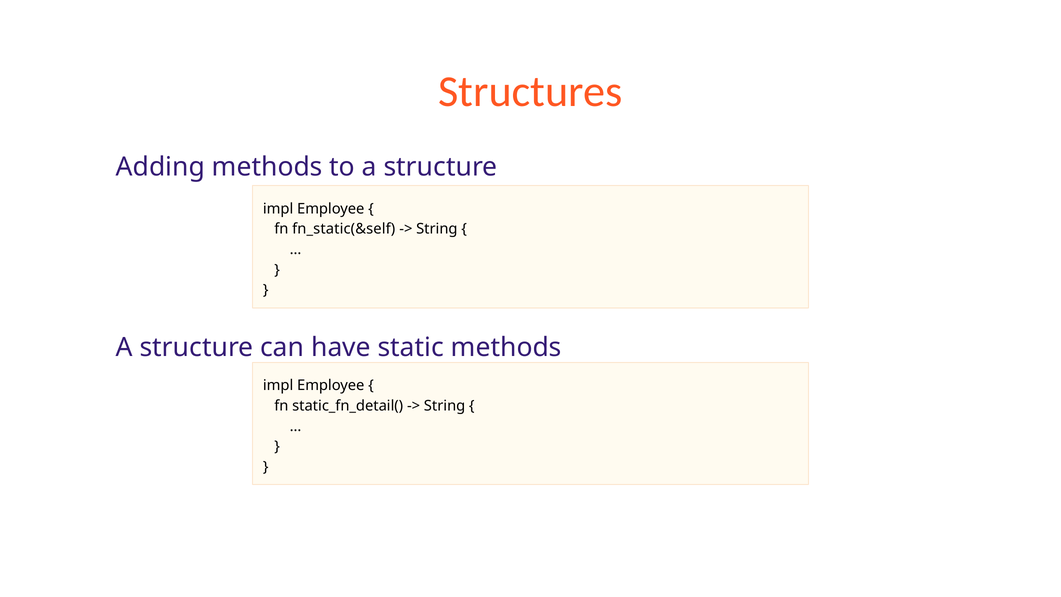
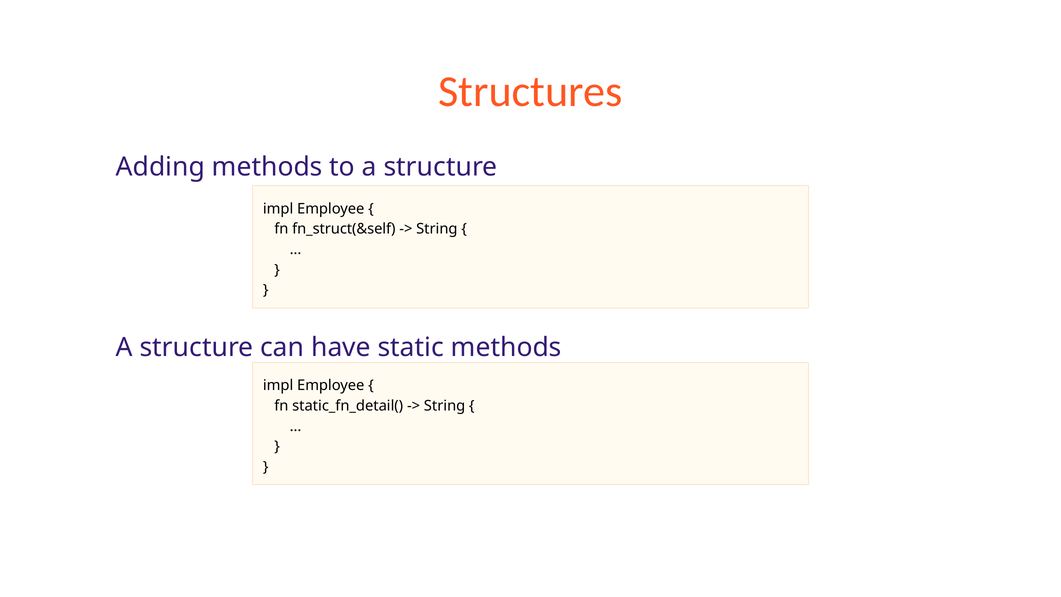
fn_static(&self: fn_static(&self -> fn_struct(&self
